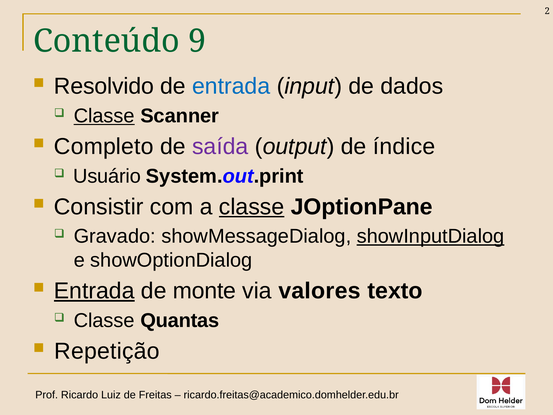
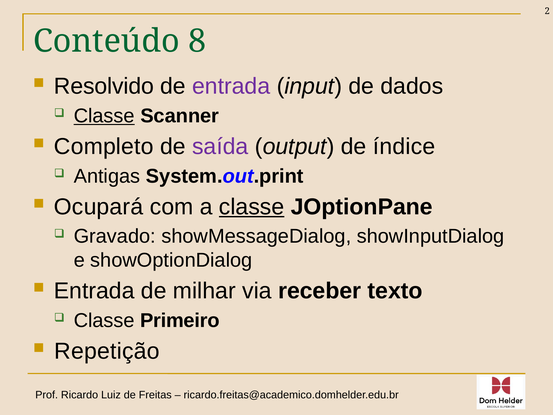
9: 9 -> 8
entrada at (231, 86) colour: blue -> purple
Usuário: Usuário -> Antigas
Consistir: Consistir -> Ocupará
showInputDialog underline: present -> none
Entrada at (94, 291) underline: present -> none
monte: monte -> milhar
valores: valores -> receber
Quantas: Quantas -> Primeiro
